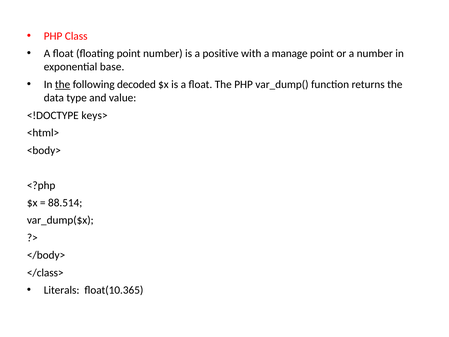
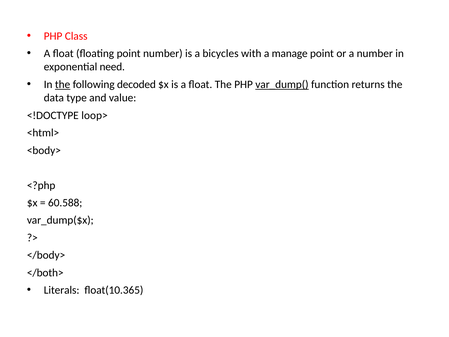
positive: positive -> bicycles
base: base -> need
var_dump( underline: none -> present
keys>: keys> -> loop>
88.514: 88.514 -> 60.588
</class>: </class> -> </both>
